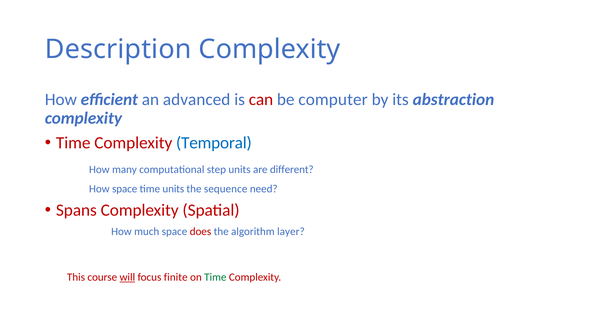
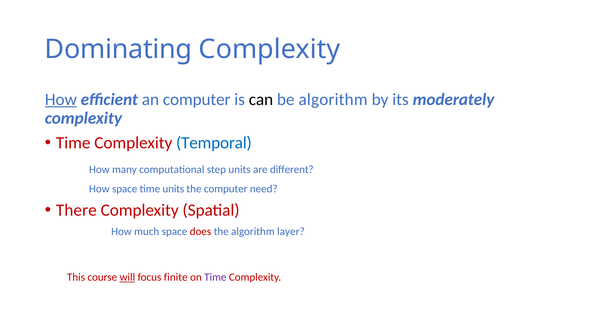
Description: Description -> Dominating
How at (61, 100) underline: none -> present
an advanced: advanced -> computer
can colour: red -> black
be computer: computer -> algorithm
abstraction: abstraction -> moderately
the sequence: sequence -> computer
Spans: Spans -> There
Time at (215, 278) colour: green -> purple
